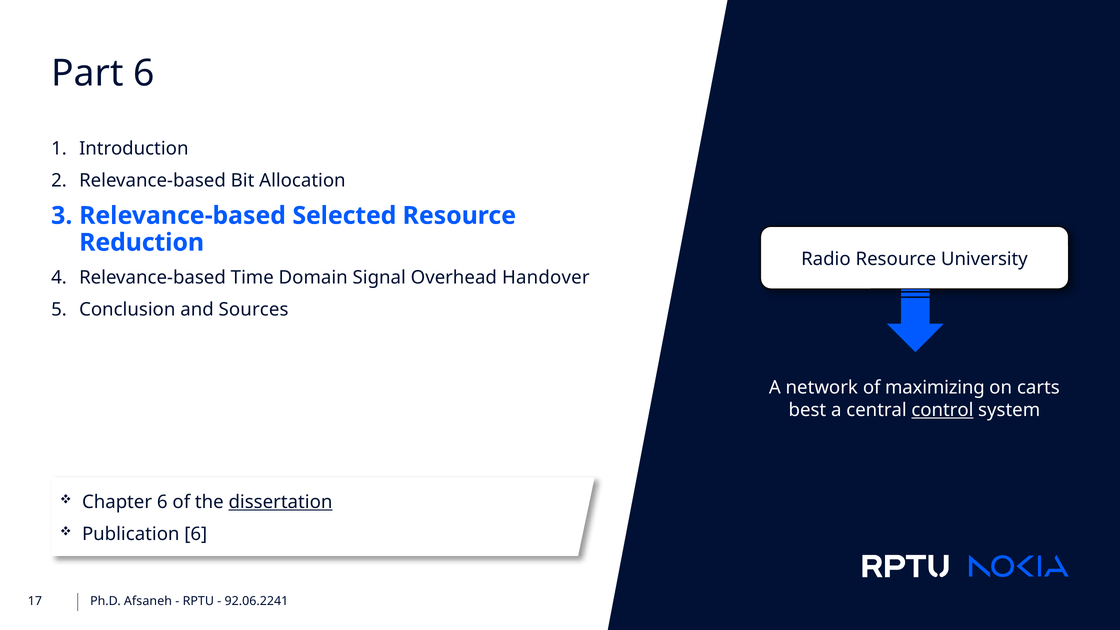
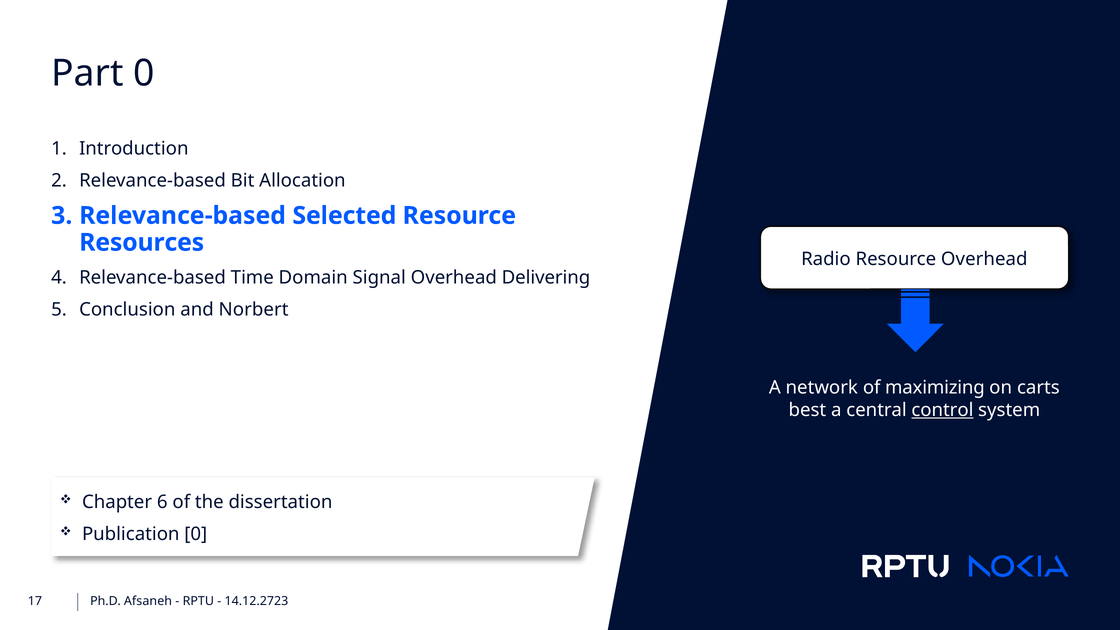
Part 6: 6 -> 0
Reduction: Reduction -> Resources
Resource University: University -> Overhead
Handover: Handover -> Delivering
Sources: Sources -> Norbert
dissertation underline: present -> none
Publication 6: 6 -> 0
92.06.2241: 92.06.2241 -> 14.12.2723
